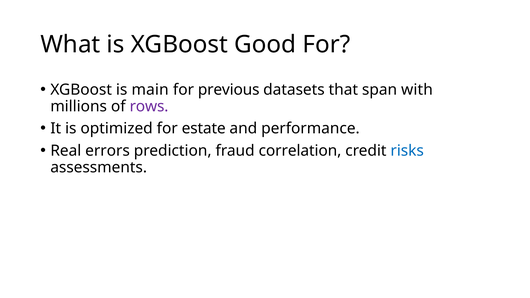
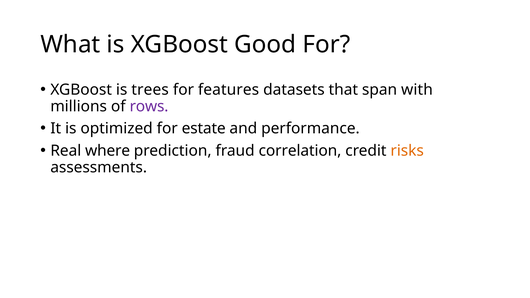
main: main -> trees
previous: previous -> features
errors: errors -> where
risks colour: blue -> orange
